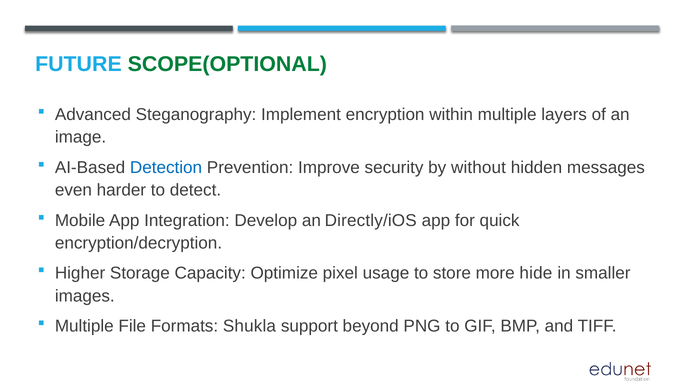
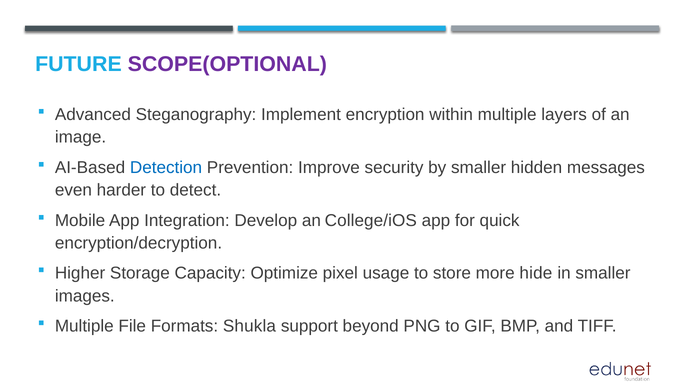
SCOPE(OPTIONAL colour: green -> purple
by without: without -> smaller
Directly/iOS: Directly/iOS -> College/iOS
